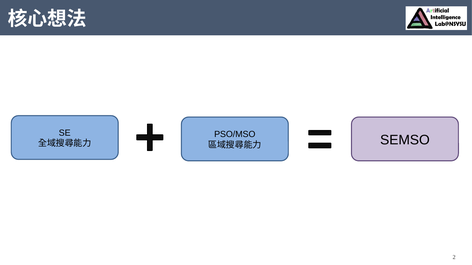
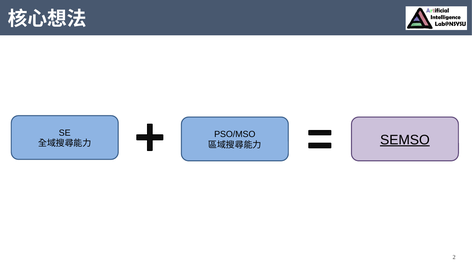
SEMSO underline: none -> present
